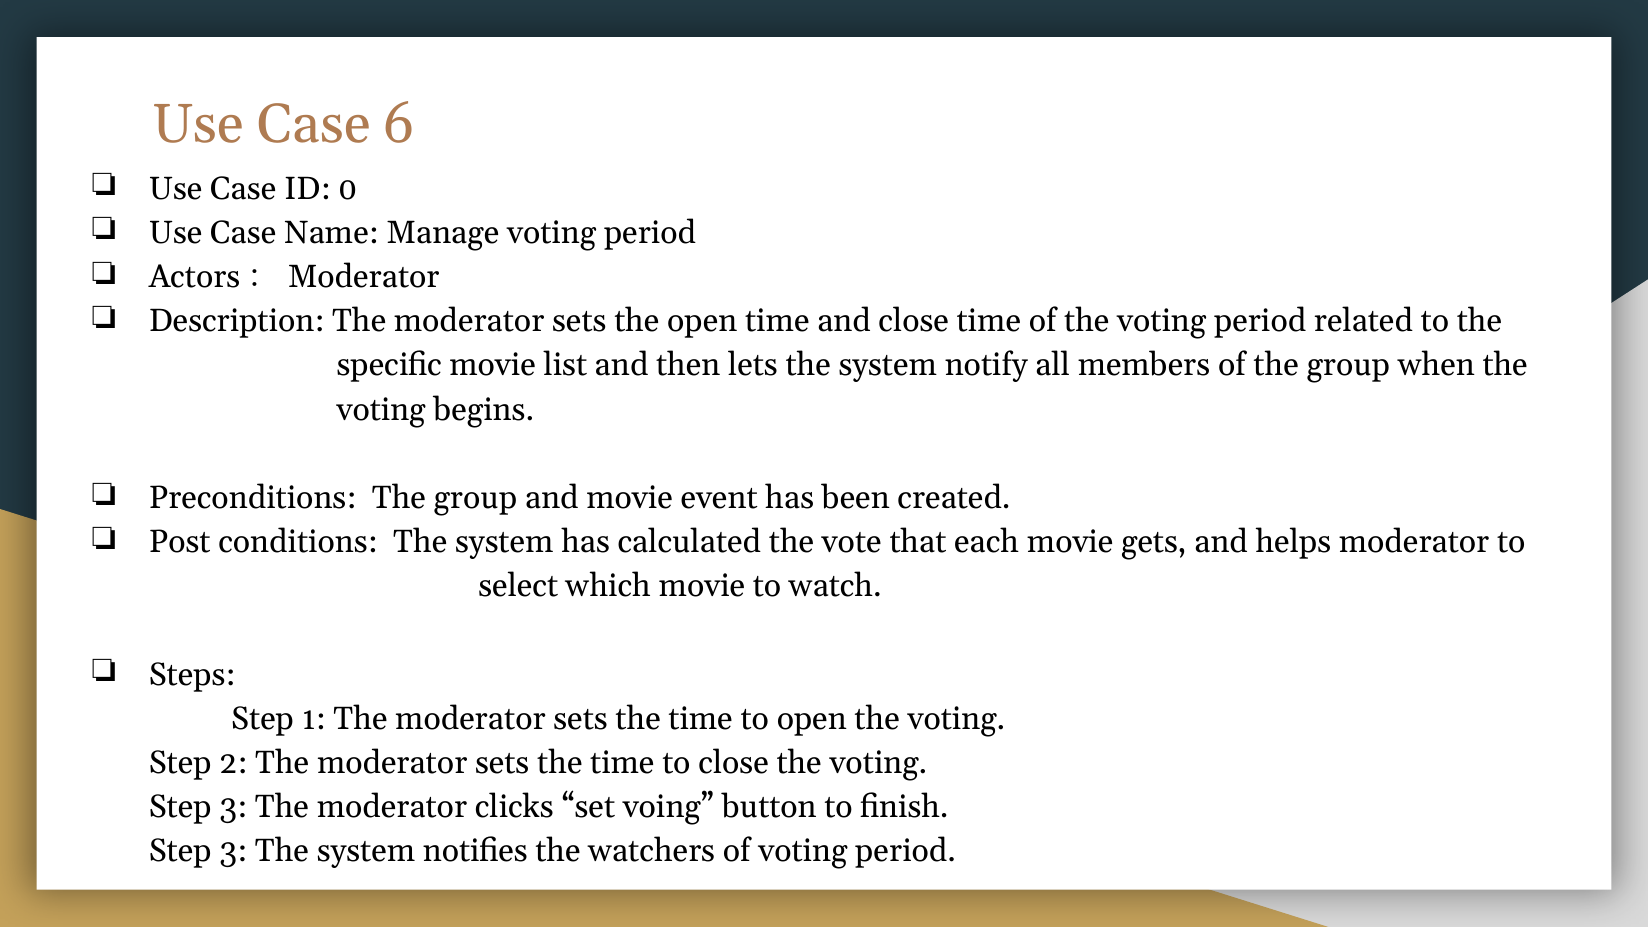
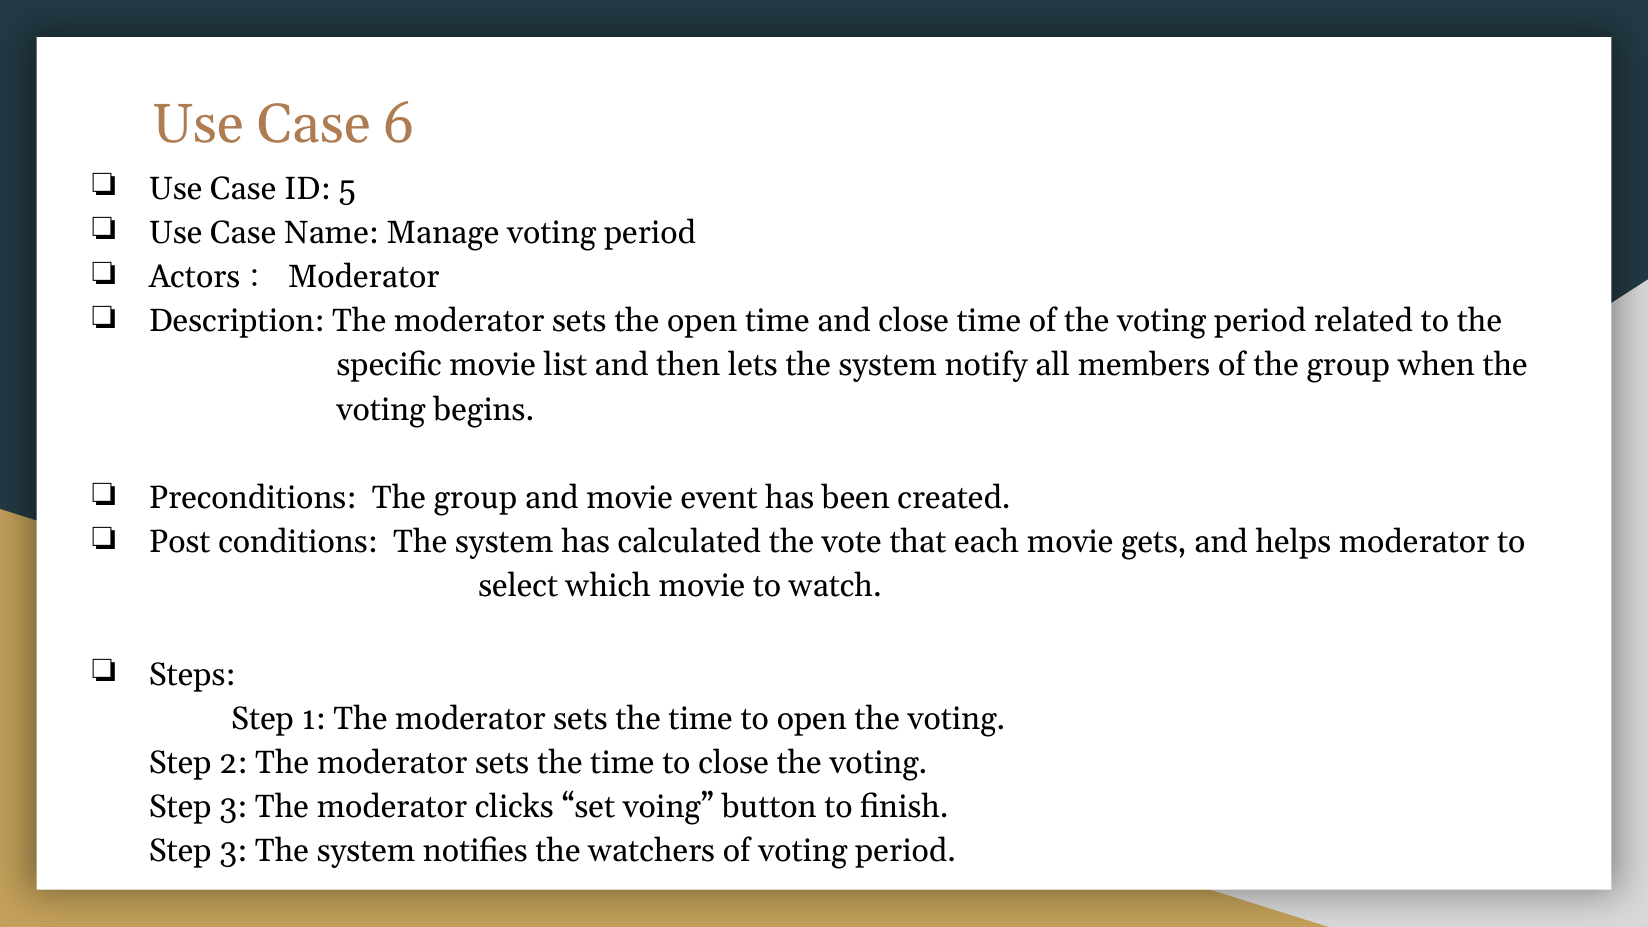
0: 0 -> 5
